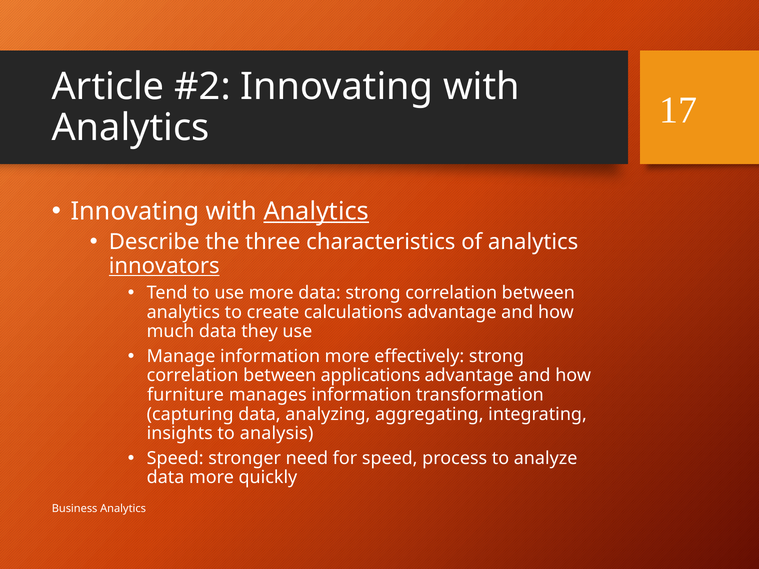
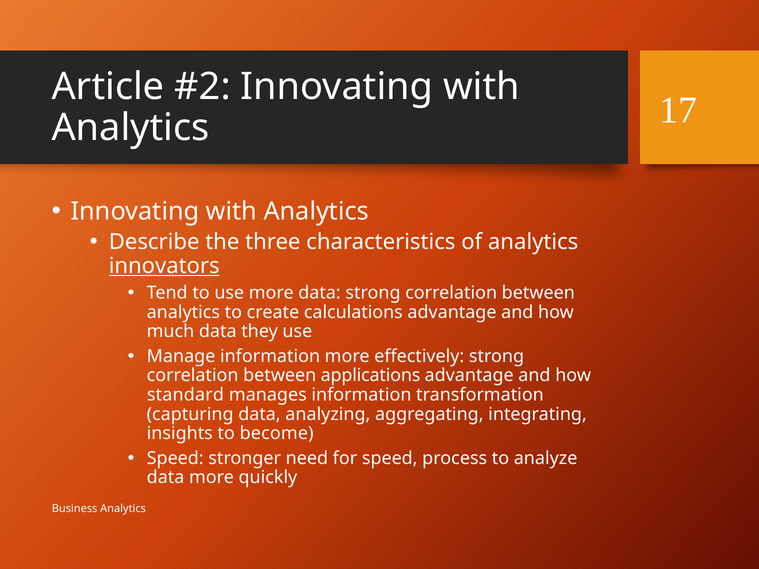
Analytics at (316, 211) underline: present -> none
furniture: furniture -> standard
analysis: analysis -> become
